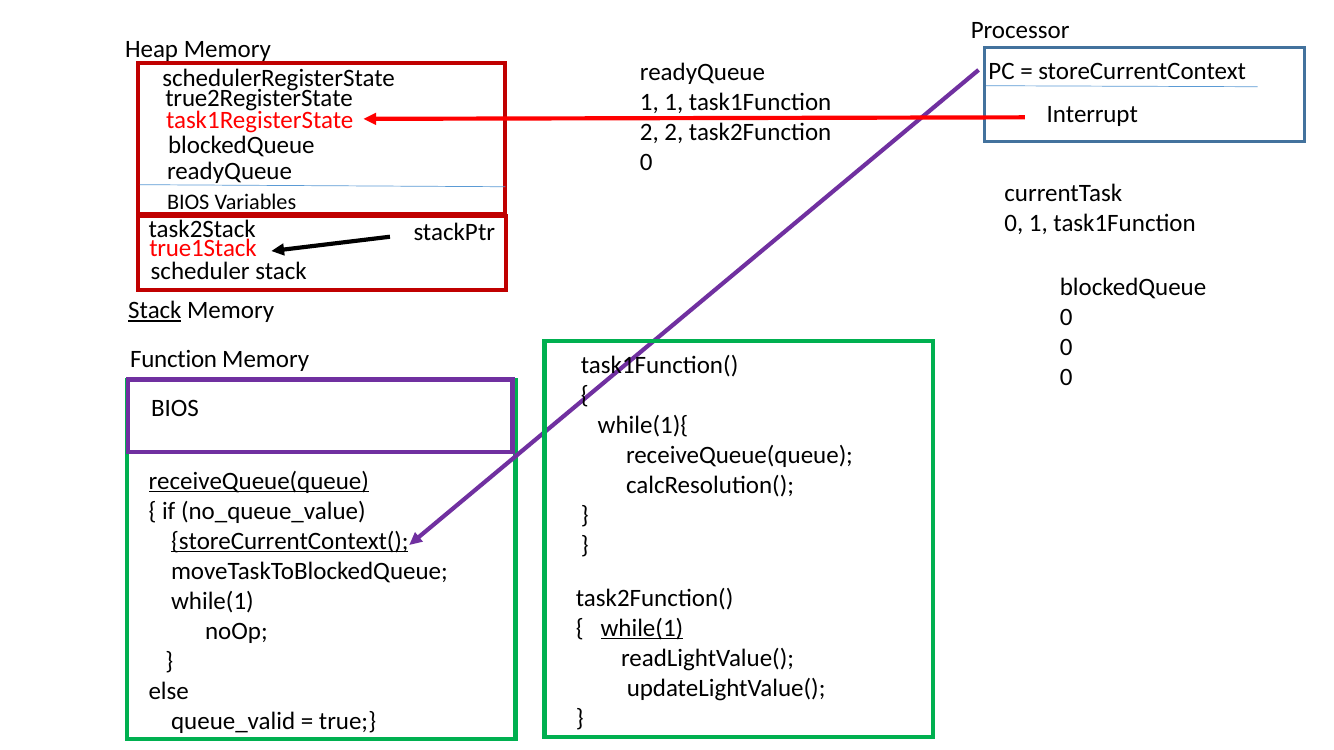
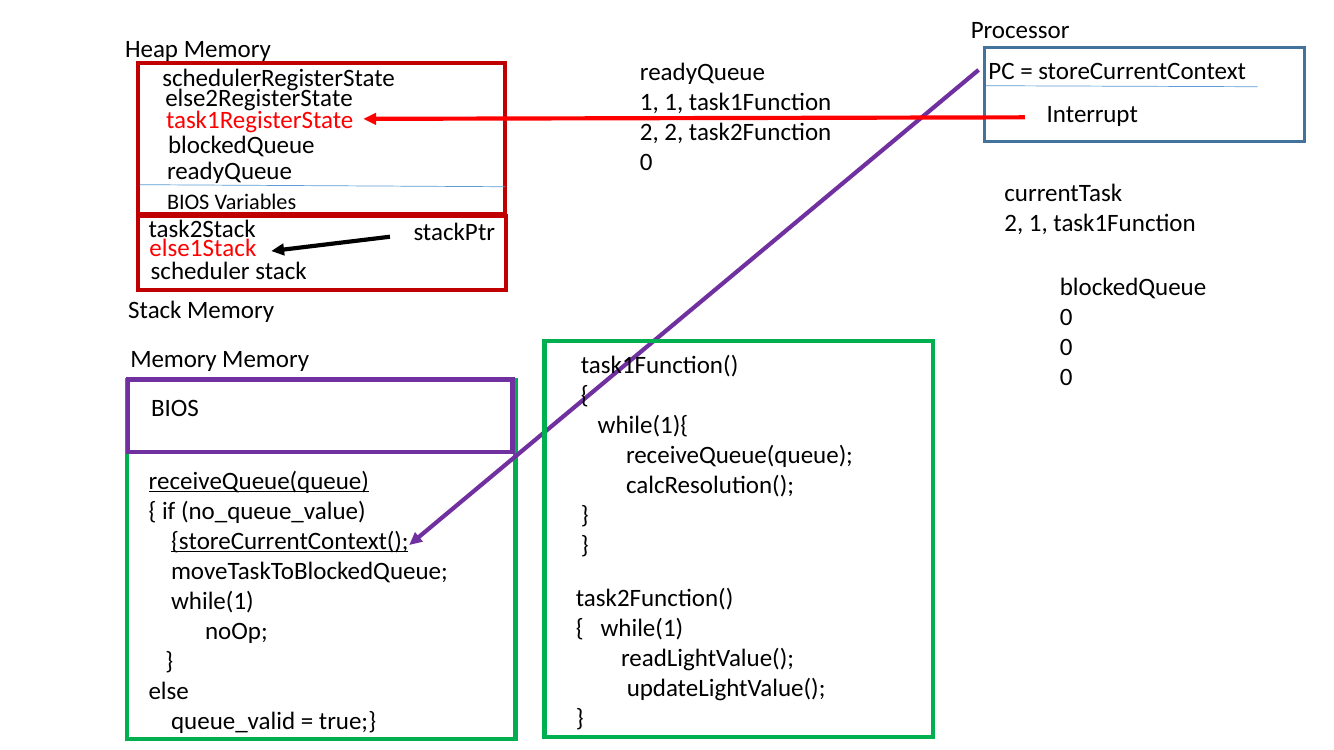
true2RegisterState: true2RegisterState -> else2RegisterState
0 at (1014, 223): 0 -> 2
true1Stack: true1Stack -> else1Stack
Stack at (155, 311) underline: present -> none
Function at (174, 360): Function -> Memory
while(1 at (642, 628) underline: present -> none
